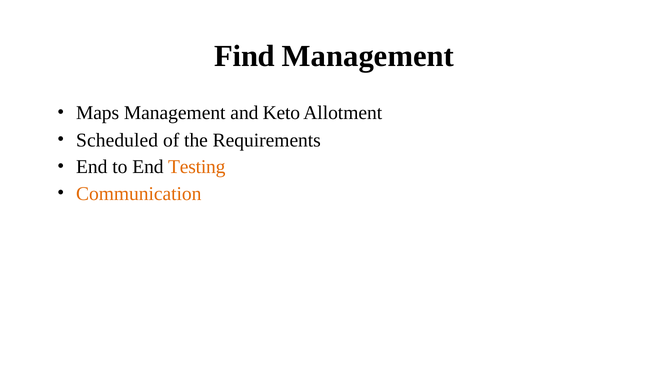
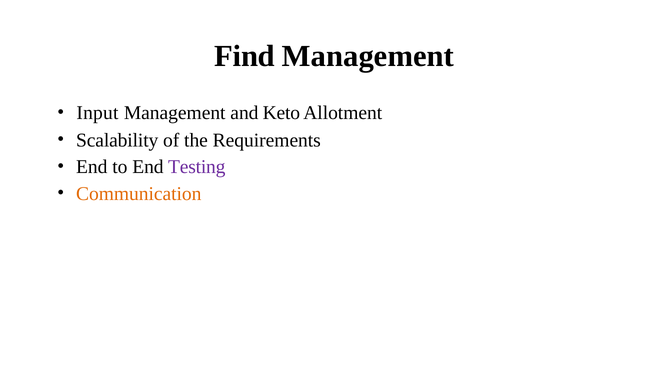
Maps: Maps -> Input
Scheduled: Scheduled -> Scalability
Testing colour: orange -> purple
